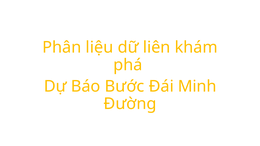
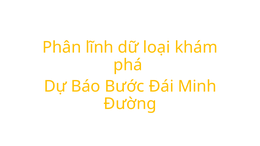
liệu: liệu -> lĩnh
liên: liên -> loại
